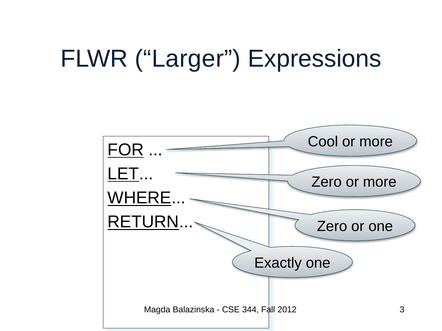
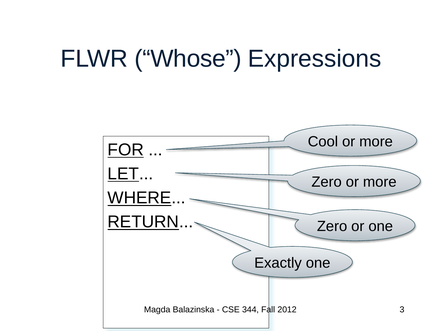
Larger: Larger -> Whose
